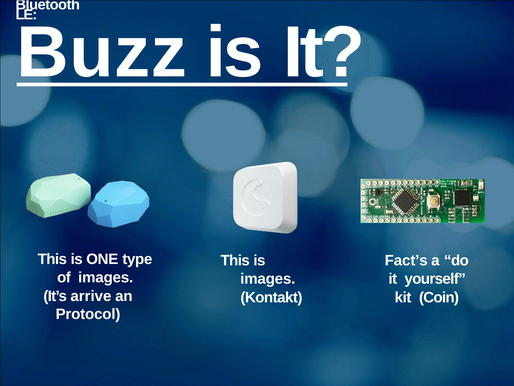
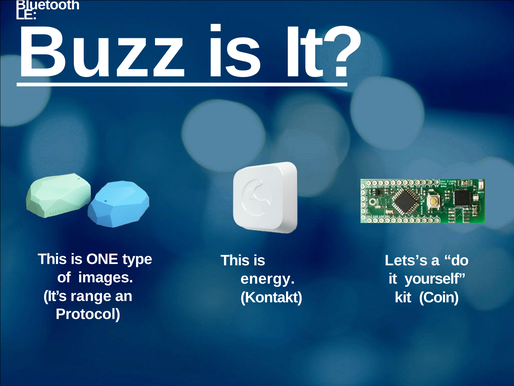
Fact’s: Fact’s -> Lets’s
images at (268, 279): images -> energy
arrive: arrive -> range
